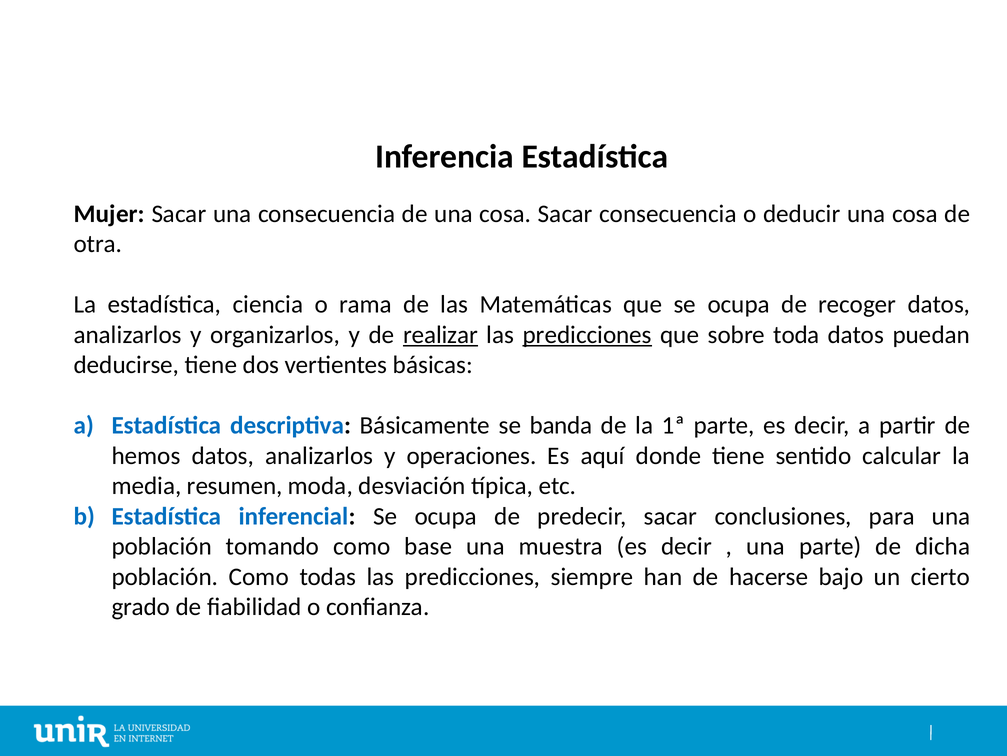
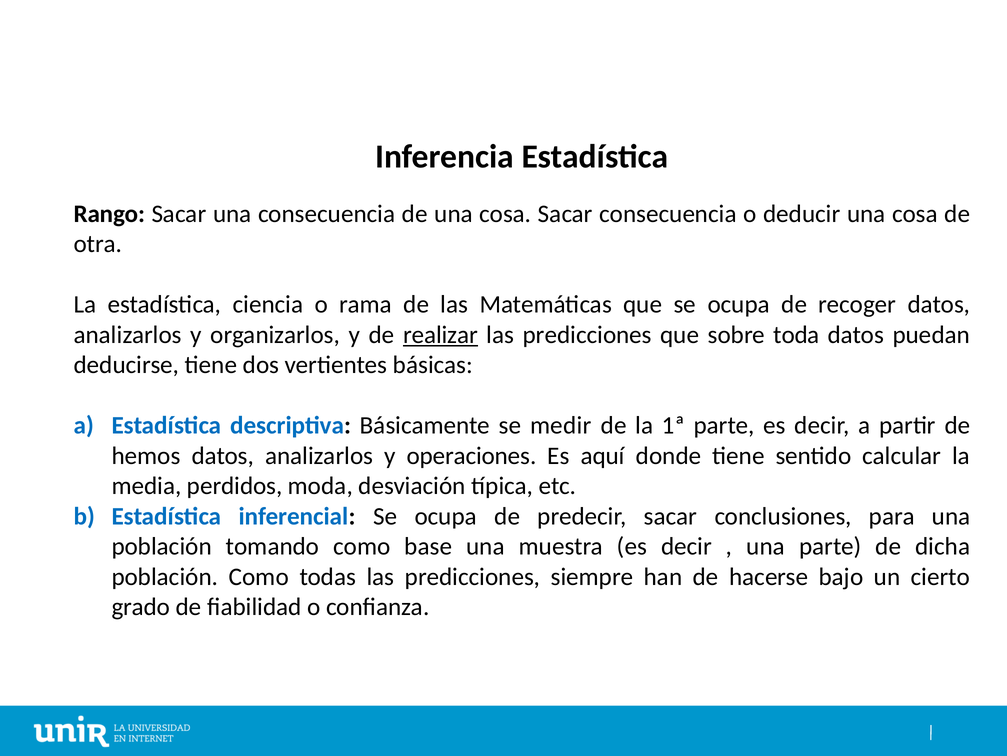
Mujer: Mujer -> Rango
predicciones at (587, 335) underline: present -> none
banda: banda -> medir
resumen: resumen -> perdidos
